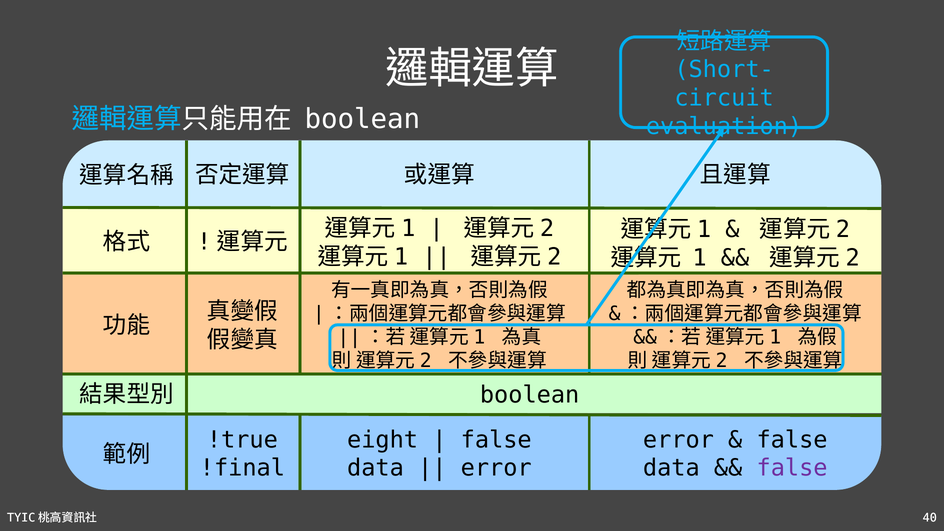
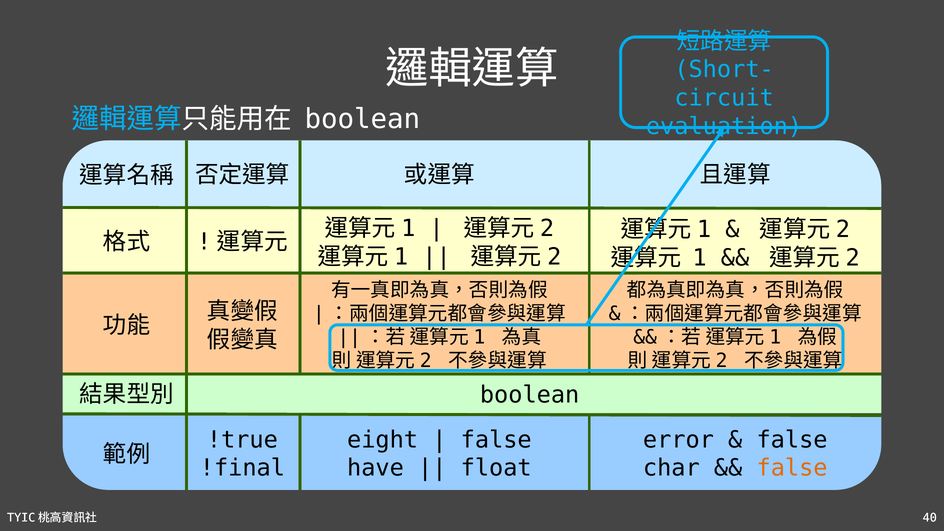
data at (375, 468): data -> have
error at (496, 468): error -> float
data at (671, 468): data -> char
false at (792, 468) colour: purple -> orange
